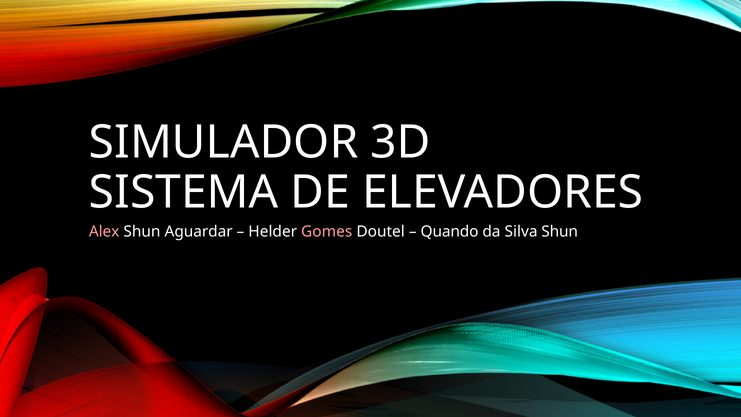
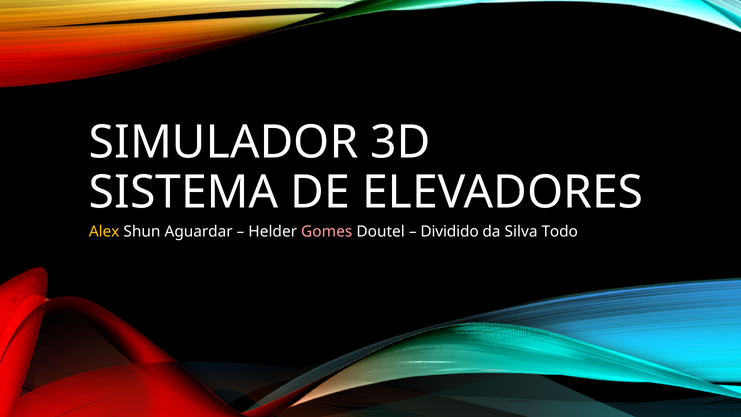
Alex colour: pink -> yellow
Quando: Quando -> Dividido
Silva Shun: Shun -> Todo
